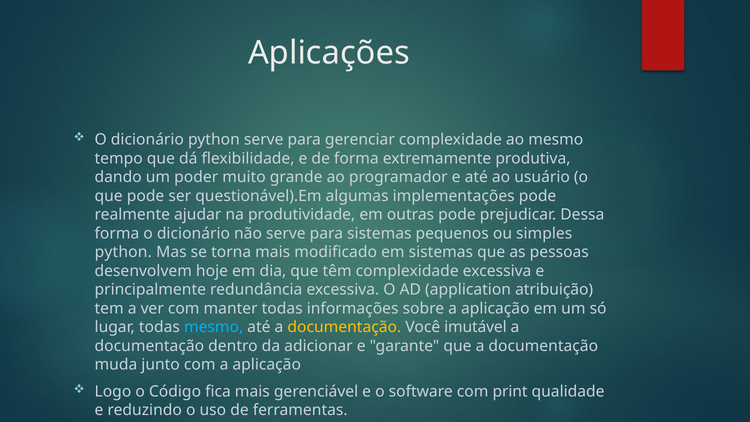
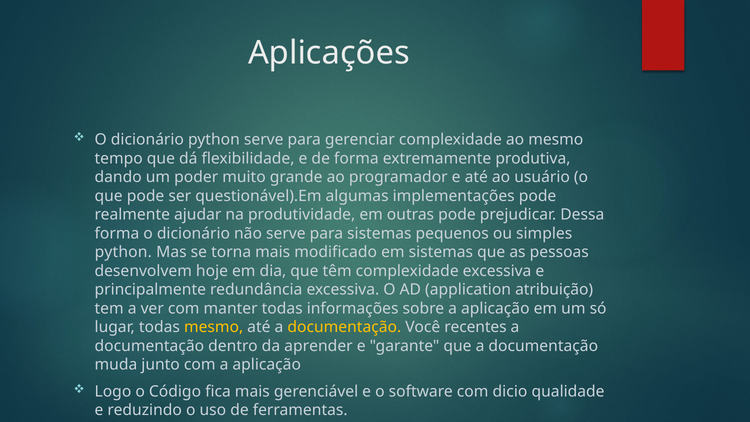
mesmo at (214, 327) colour: light blue -> yellow
imutável: imutável -> recentes
adicionar: adicionar -> aprender
print: print -> dicio
